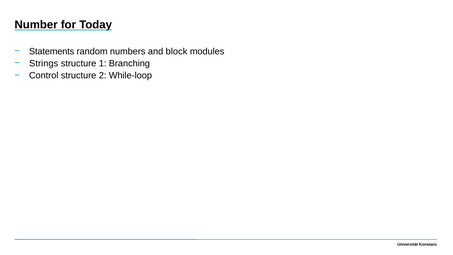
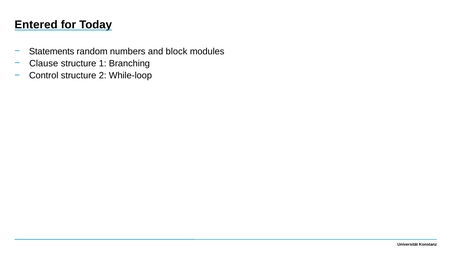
Number: Number -> Entered
Strings: Strings -> Clause
